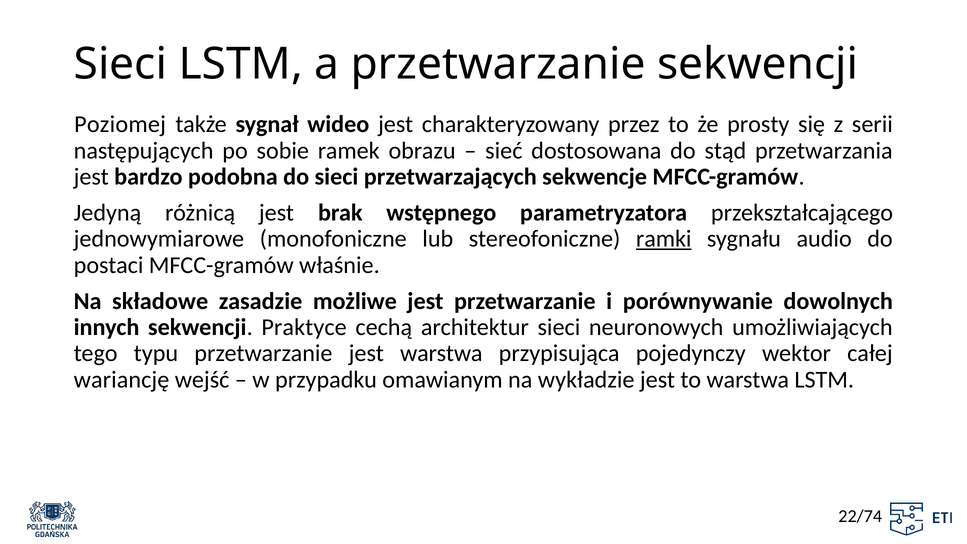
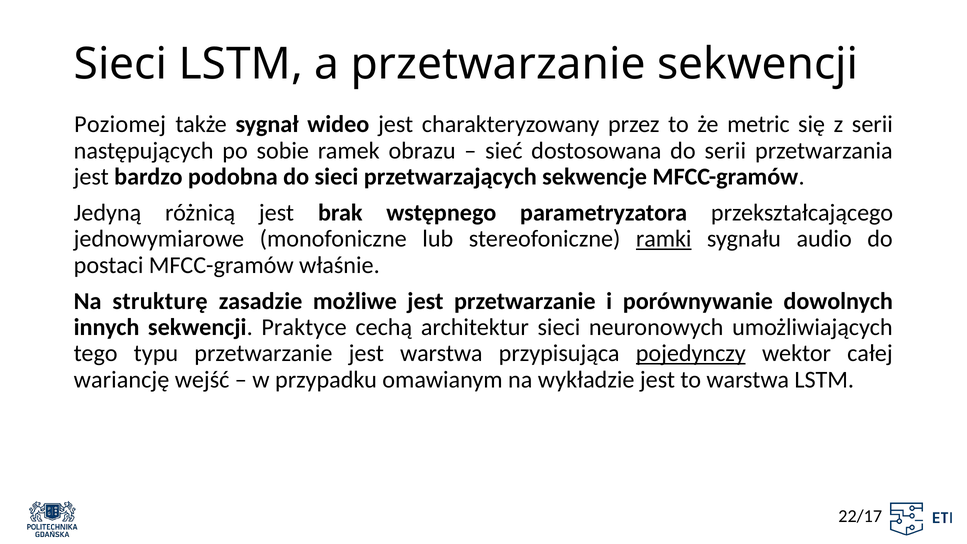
prosty: prosty -> metric
do stąd: stąd -> serii
składowe: składowe -> strukturę
pojedynczy underline: none -> present
22/74: 22/74 -> 22/17
